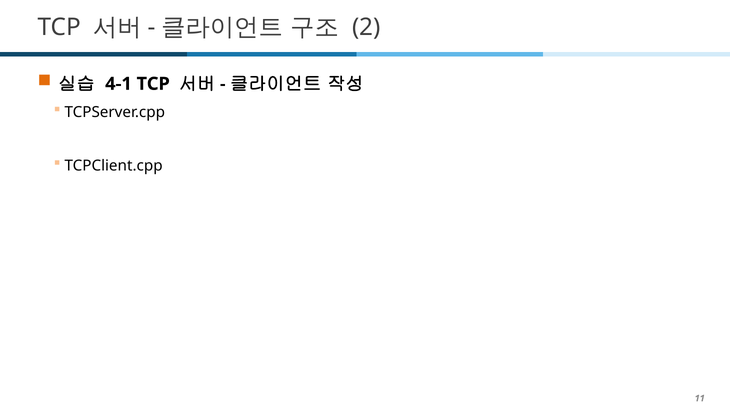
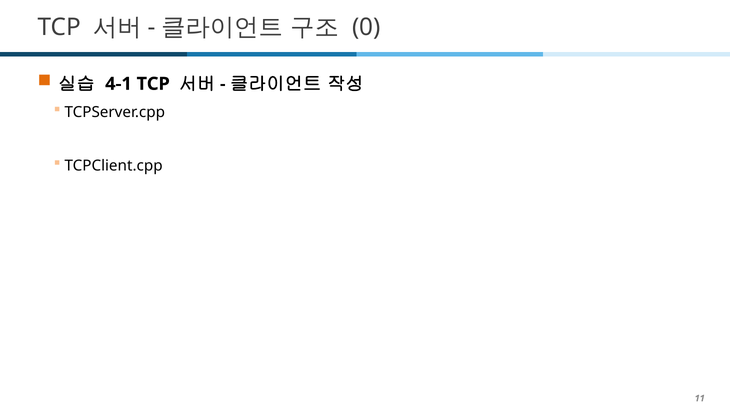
2: 2 -> 0
